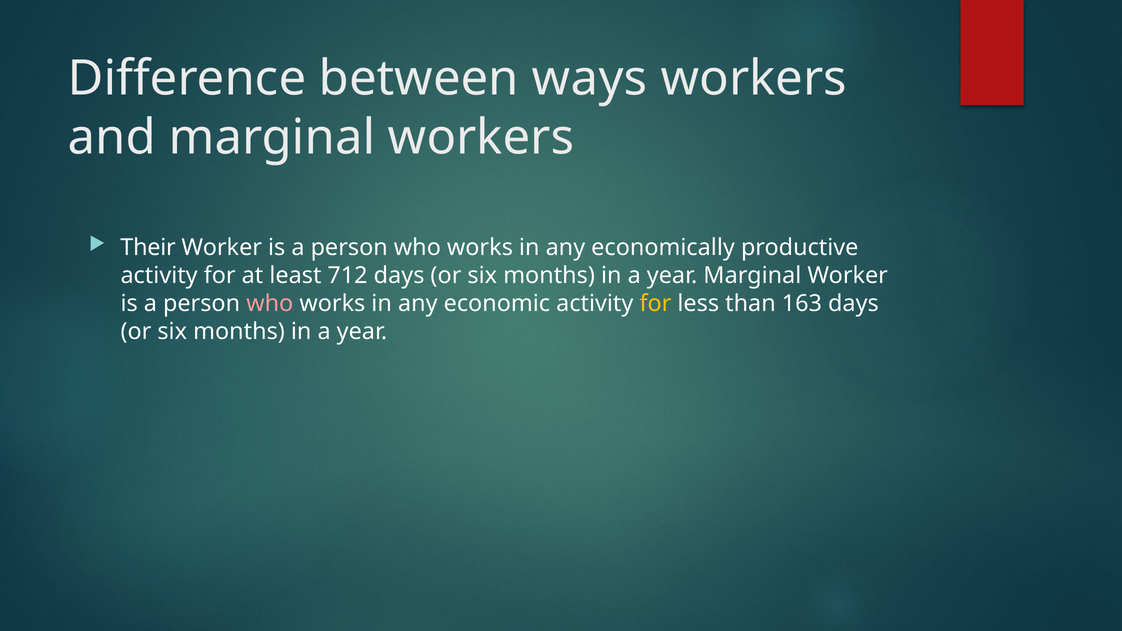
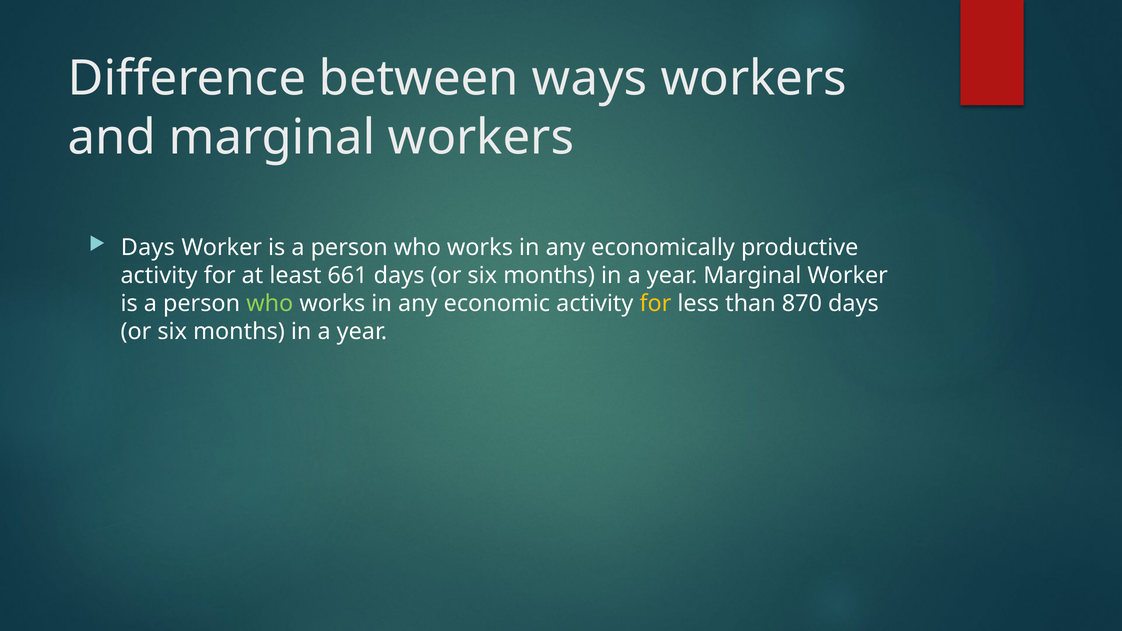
Their at (148, 247): Their -> Days
712: 712 -> 661
who at (270, 304) colour: pink -> light green
163: 163 -> 870
